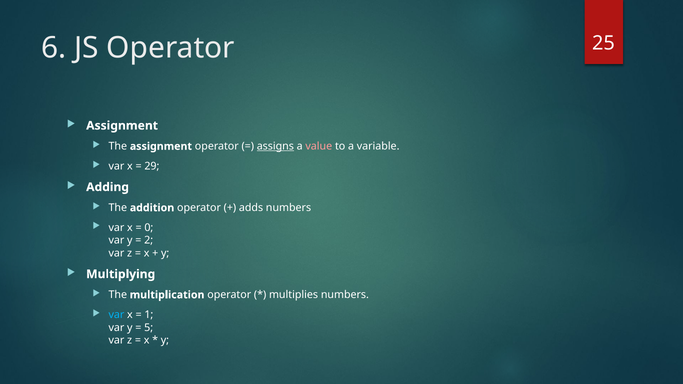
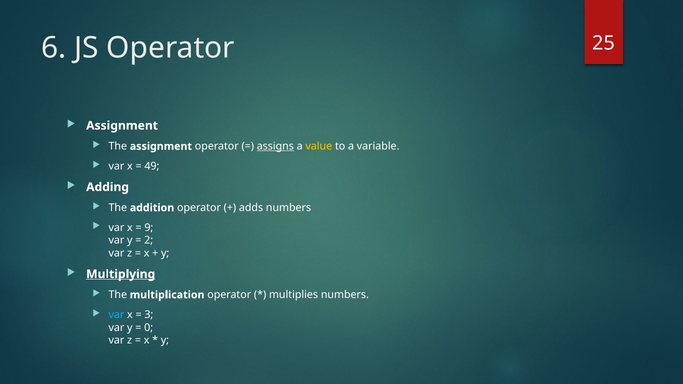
value colour: pink -> yellow
29: 29 -> 49
0: 0 -> 9
Multiplying underline: none -> present
1: 1 -> 3
5: 5 -> 0
